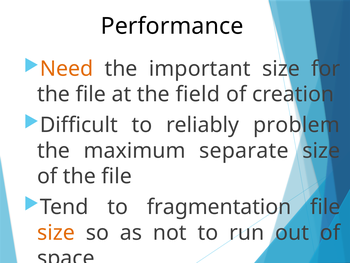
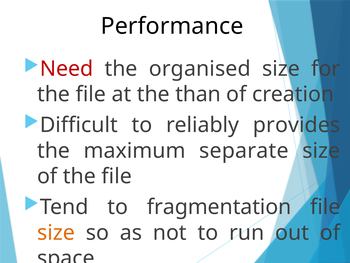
Need colour: orange -> red
important: important -> organised
field: field -> than
problem: problem -> provides
